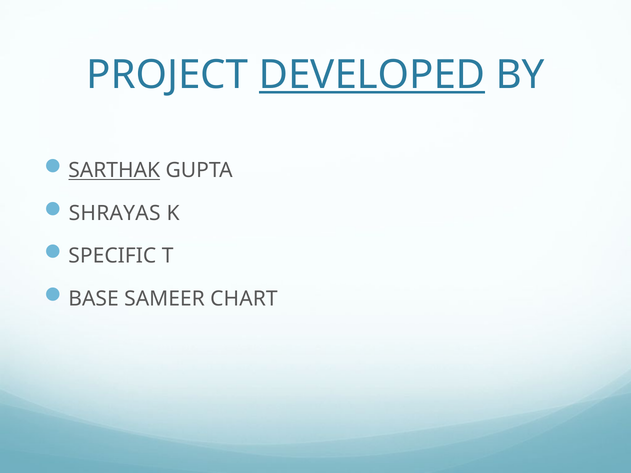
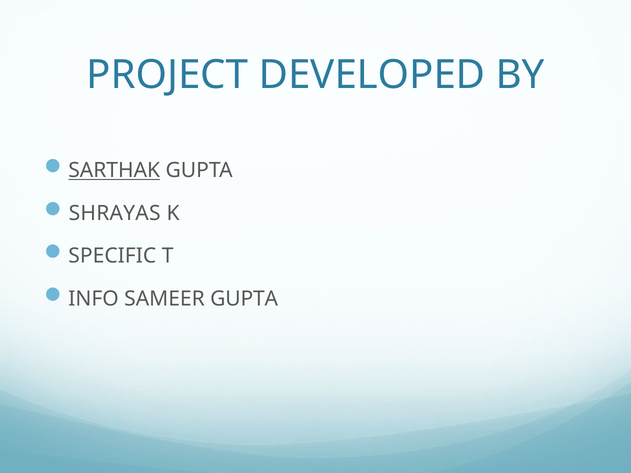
DEVELOPED underline: present -> none
BASE: BASE -> INFO
SAMEER CHART: CHART -> GUPTA
